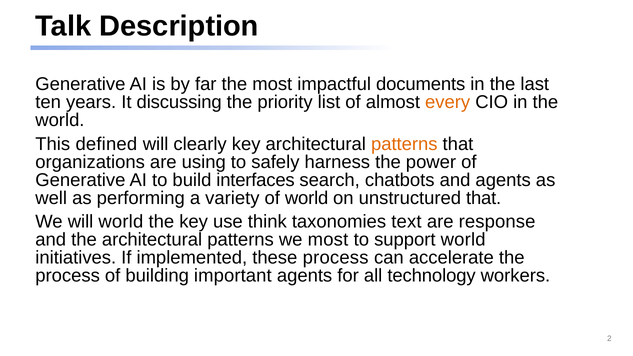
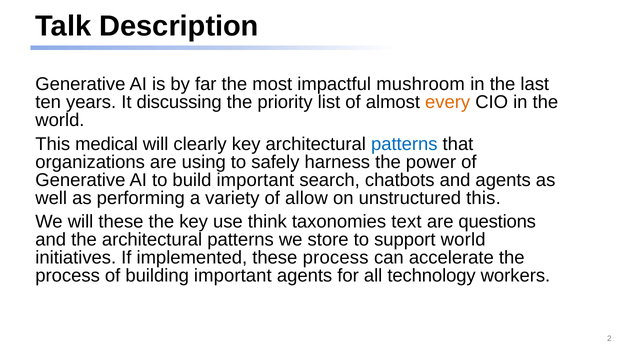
documents: documents -> mushroom
defined: defined -> medical
patterns at (404, 144) colour: orange -> blue
build interfaces: interfaces -> important
of world: world -> allow
unstructured that: that -> this
will world: world -> these
response: response -> questions
we most: most -> store
